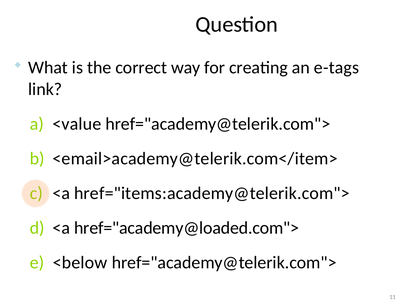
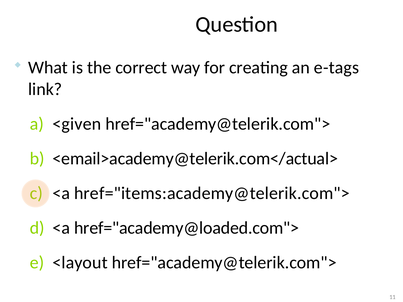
<value: <value -> <given
<email>academy@telerik.com</item>: <email>academy@telerik.com</item> -> <email>academy@telerik.com</actual>
<below: <below -> <layout
